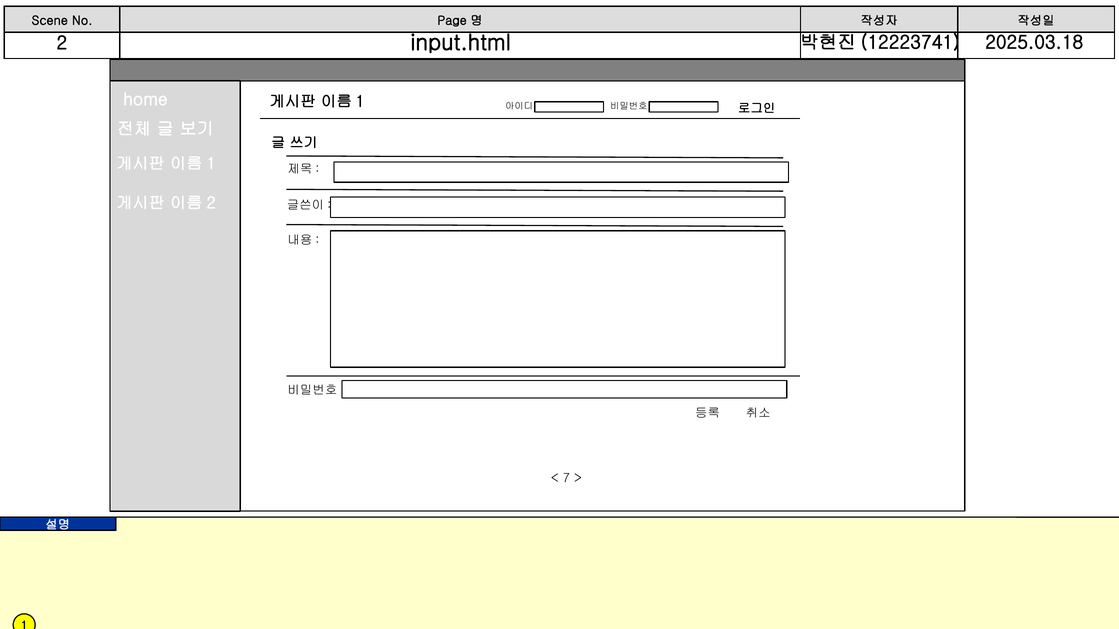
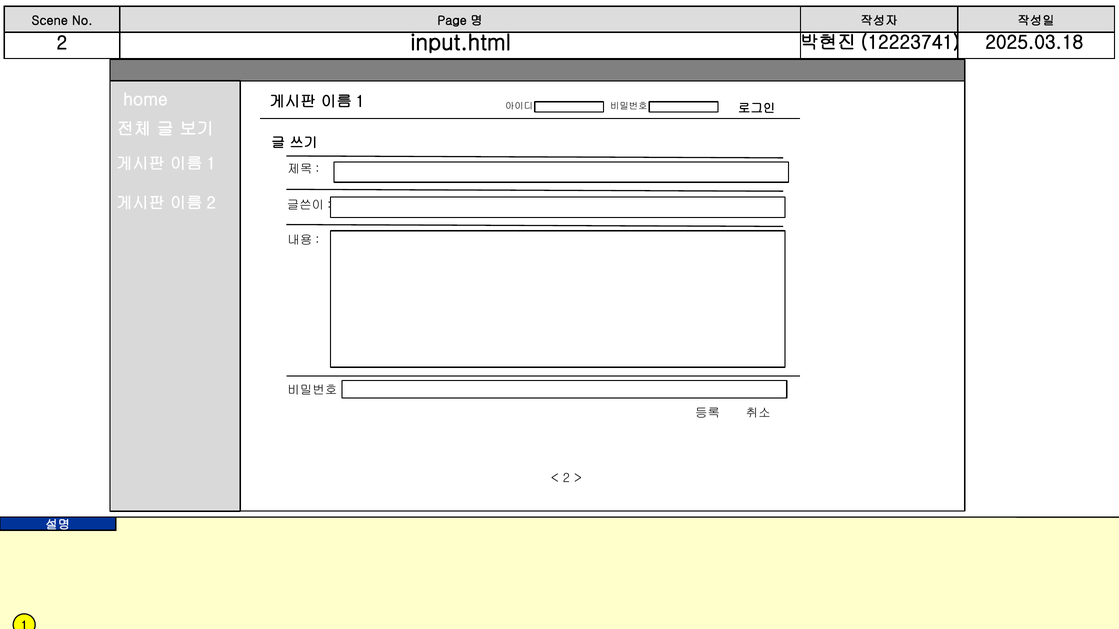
7 at (566, 478): 7 -> 2
